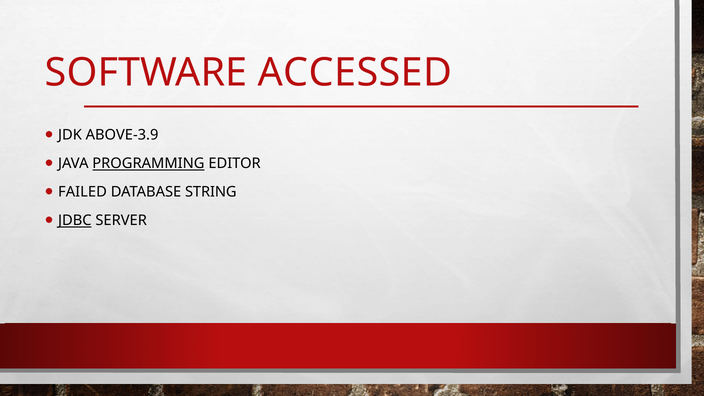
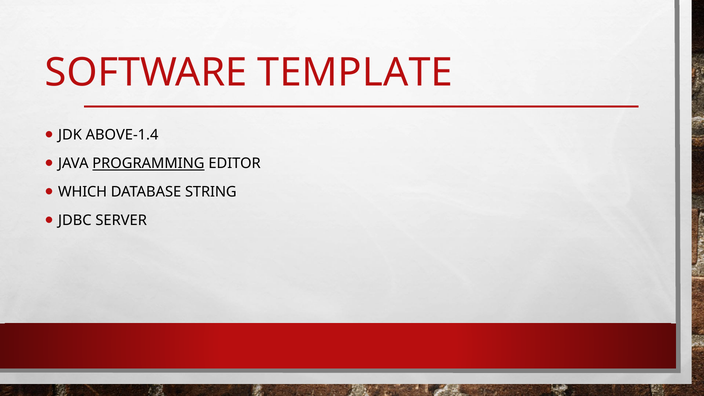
ACCESSED: ACCESSED -> TEMPLATE
ABOVE-3.9: ABOVE-3.9 -> ABOVE-1.4
FAILED: FAILED -> WHICH
JDBC underline: present -> none
